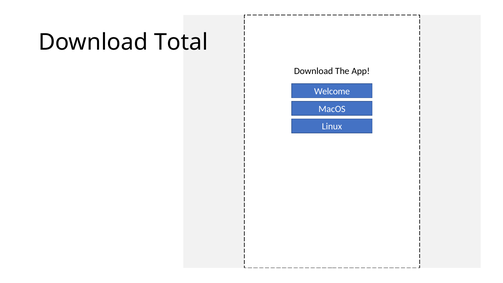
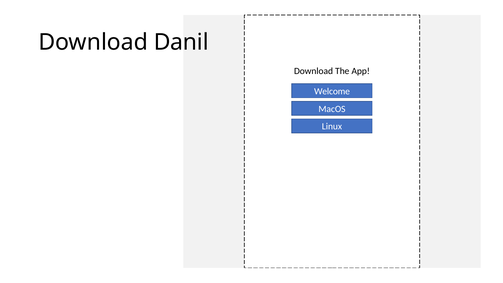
Total: Total -> Danil
